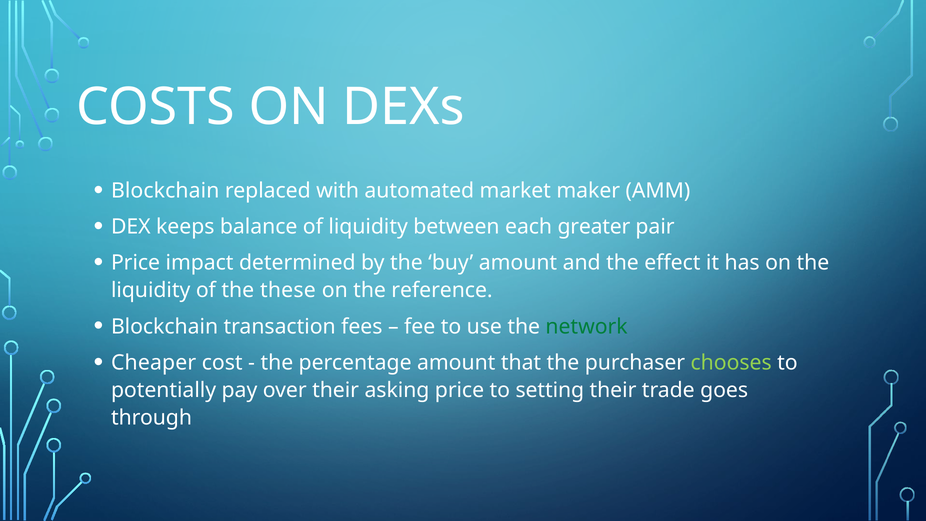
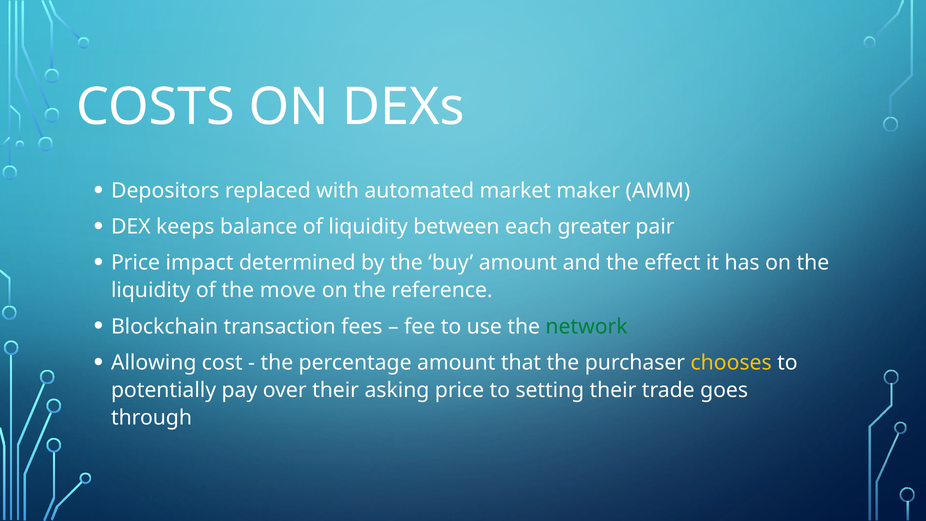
Blockchain at (165, 191): Blockchain -> Depositors
these: these -> move
Cheaper: Cheaper -> Allowing
chooses colour: light green -> yellow
